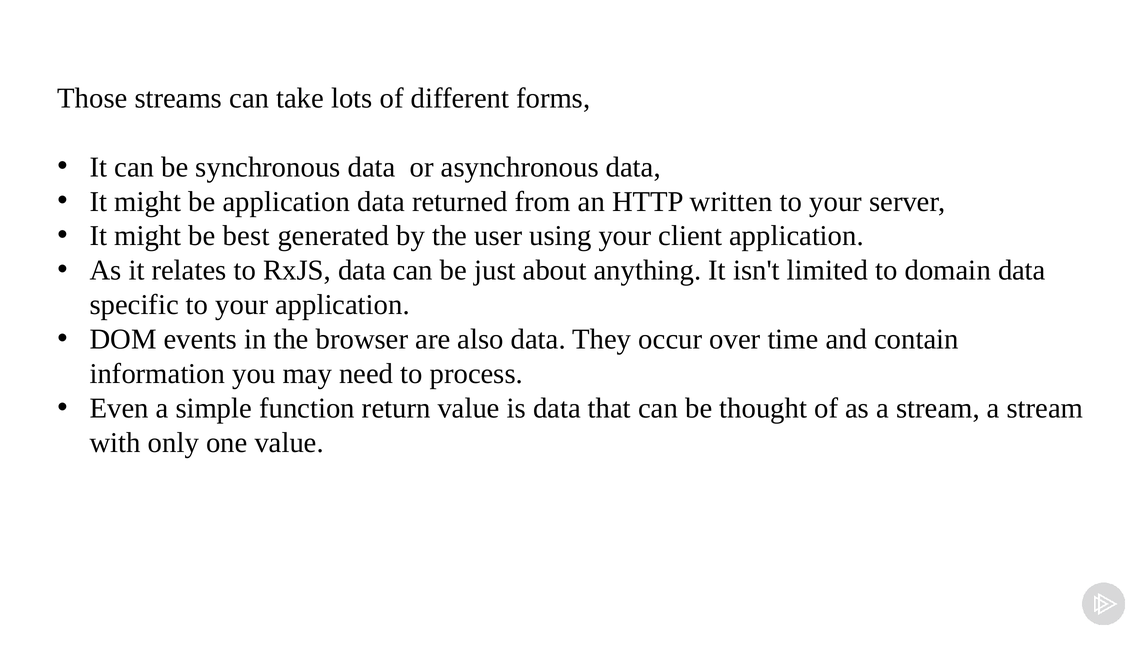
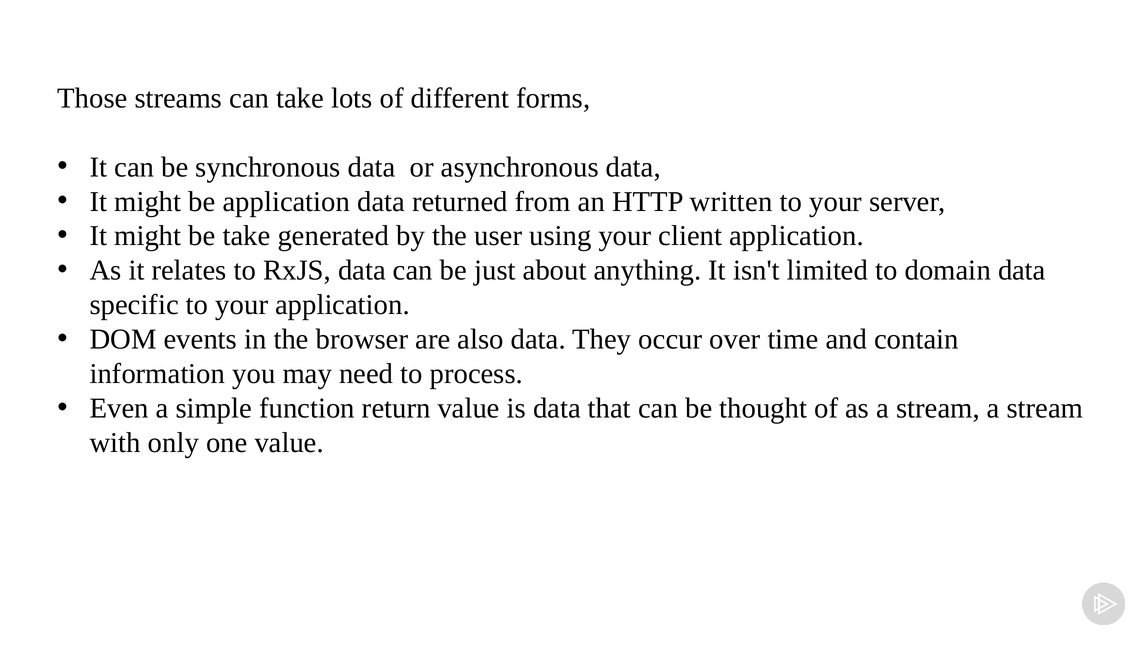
be best: best -> take
